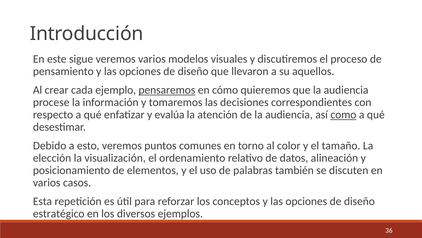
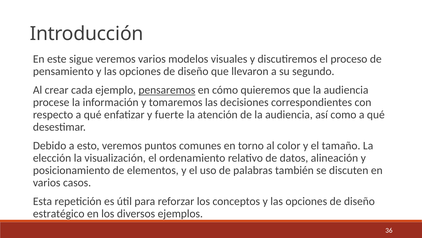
aquellos: aquellos -> segundo
evalúa: evalúa -> fuerte
como underline: present -> none
